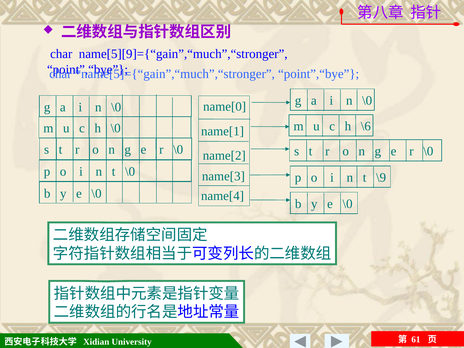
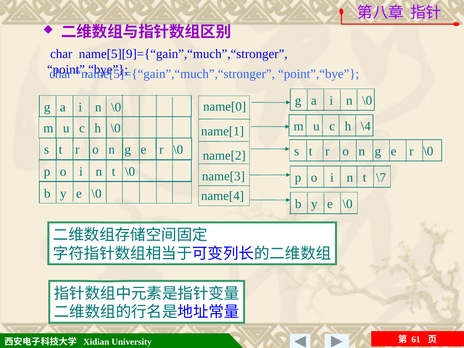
\6: \6 -> \4
\9: \9 -> \7
